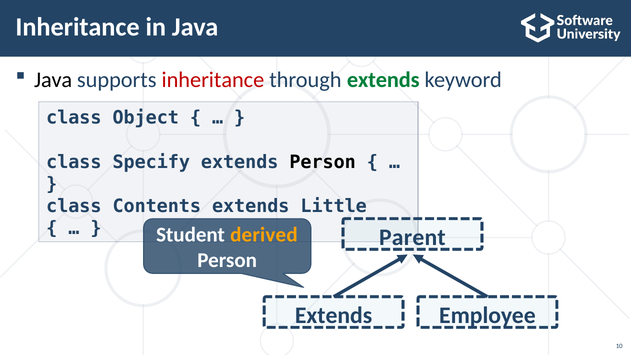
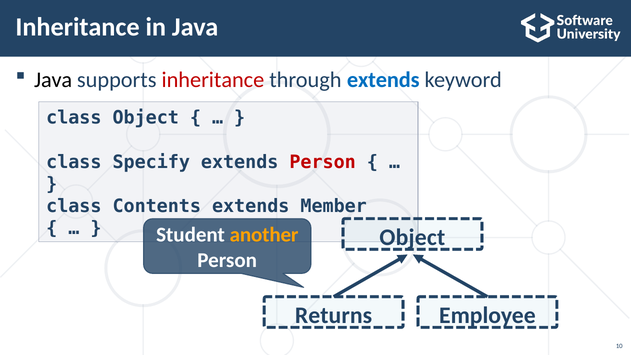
extends at (383, 80) colour: green -> blue
Person at (323, 162) colour: black -> red
Little: Little -> Member
Parent at (412, 237): Parent -> Object
derived: derived -> another
Extends at (334, 315): Extends -> Returns
